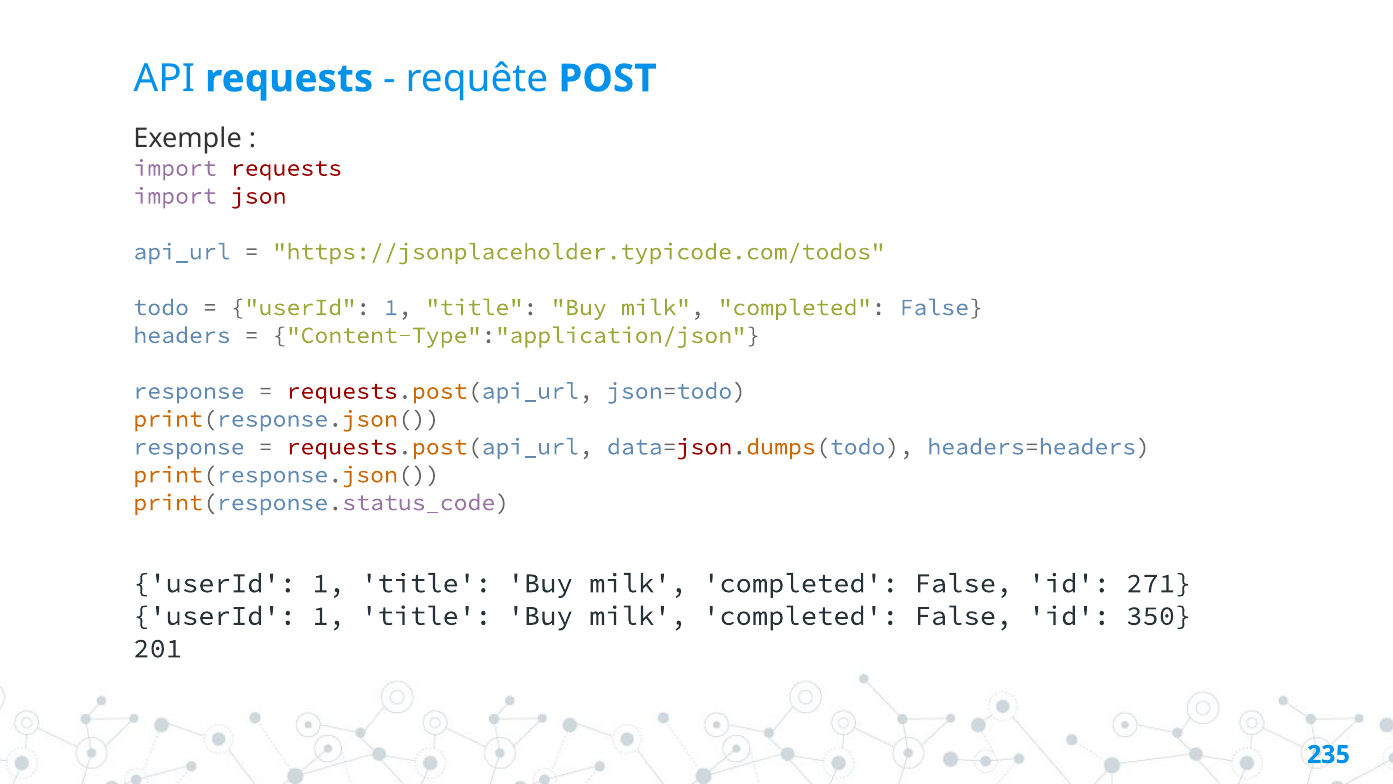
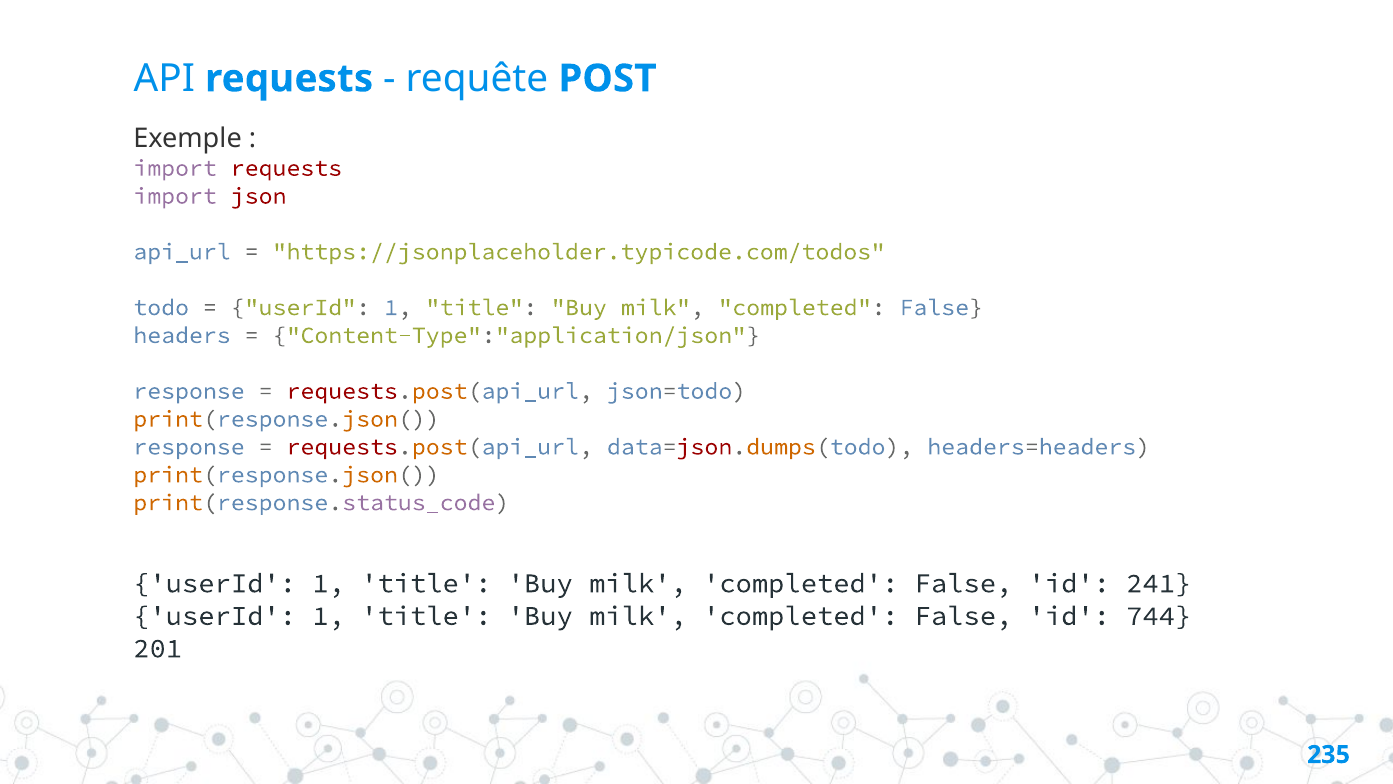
271: 271 -> 241
350: 350 -> 744
